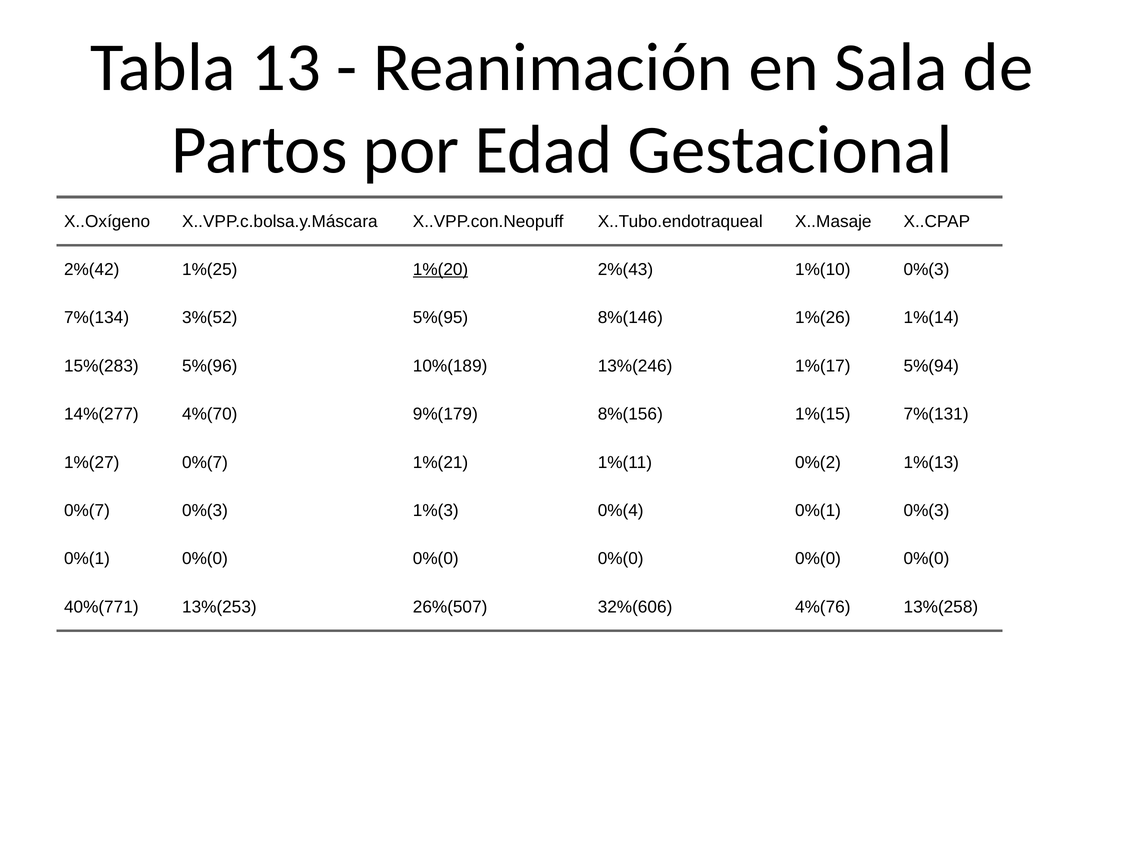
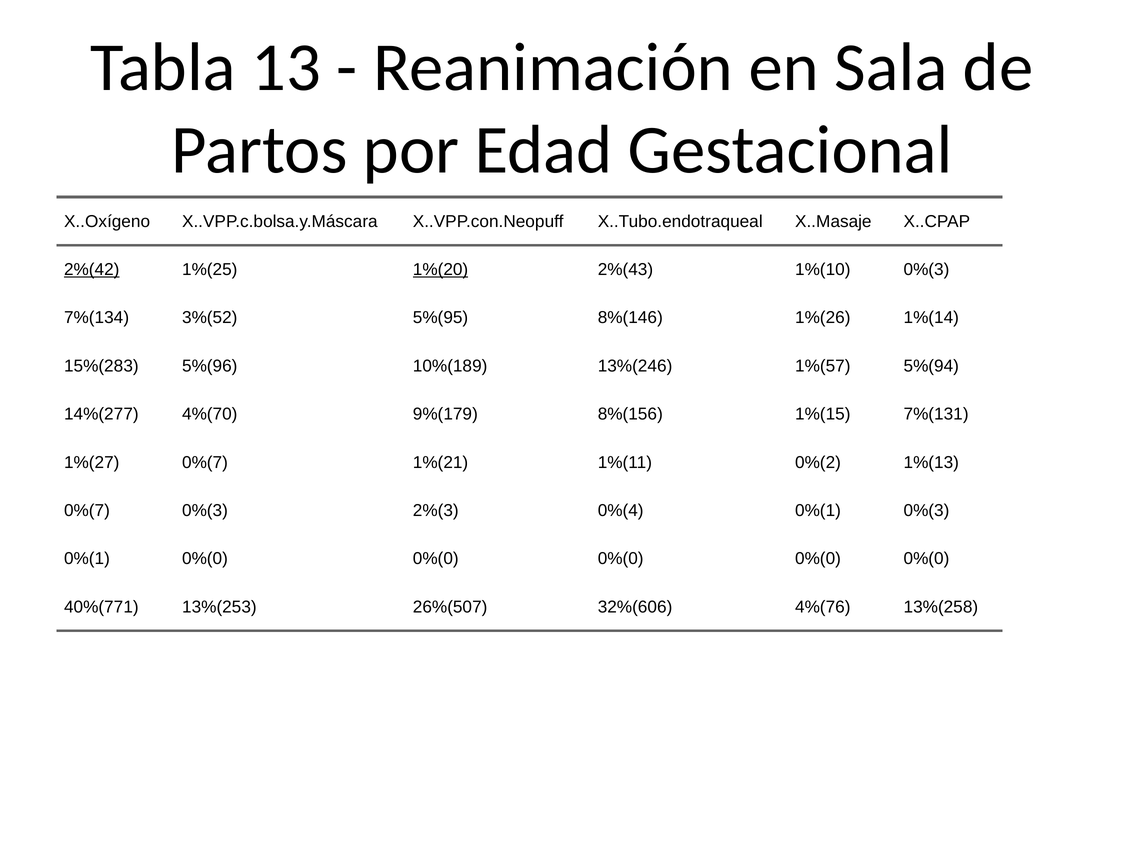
2%(42 underline: none -> present
1%(17: 1%(17 -> 1%(57
1%(3: 1%(3 -> 2%(3
